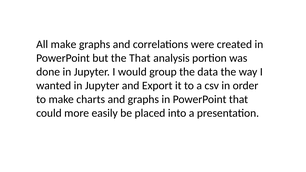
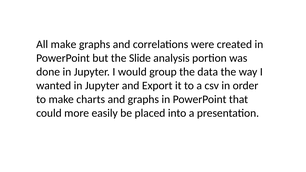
the That: That -> Slide
